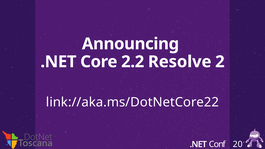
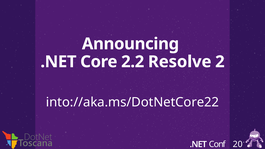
link://aka.ms/DotNetCore22: link://aka.ms/DotNetCore22 -> into://aka.ms/DotNetCore22
